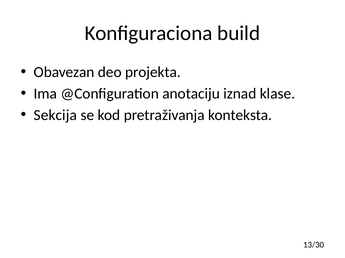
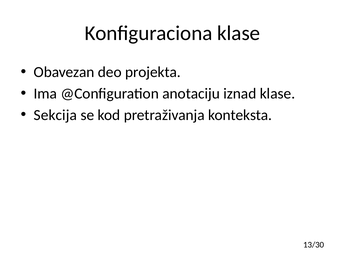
Konfiguraciona build: build -> klase
